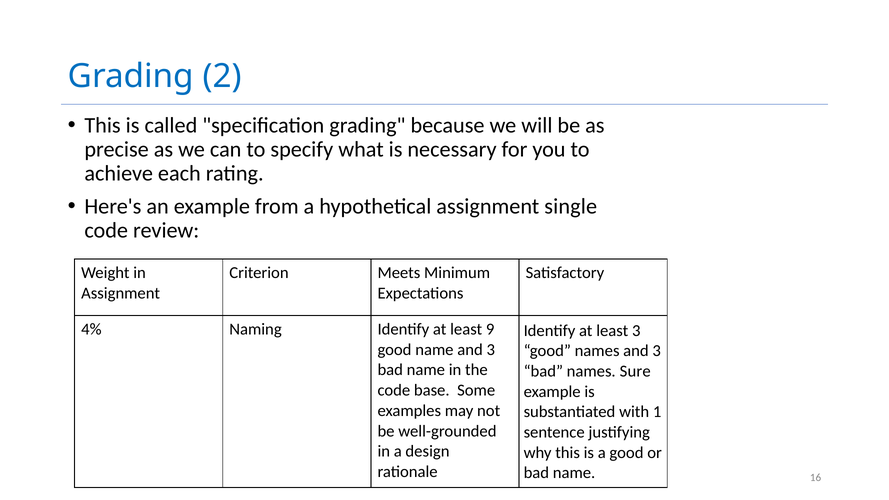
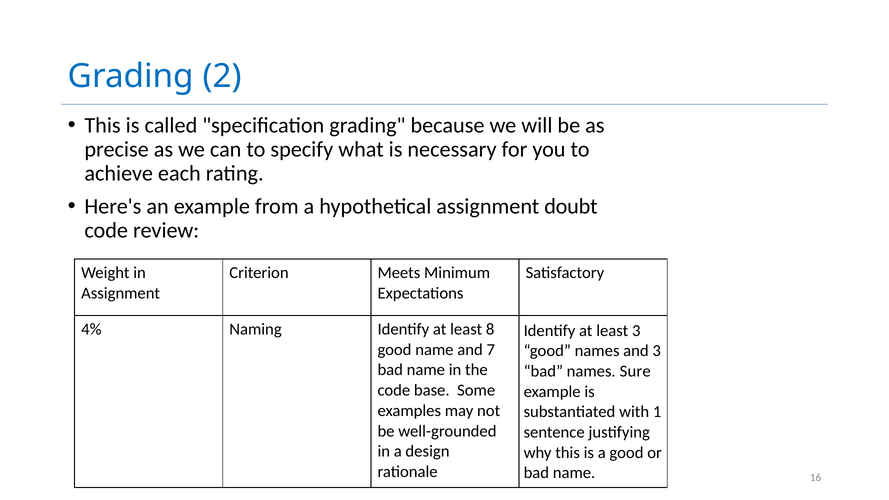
single: single -> doubt
9: 9 -> 8
name and 3: 3 -> 7
